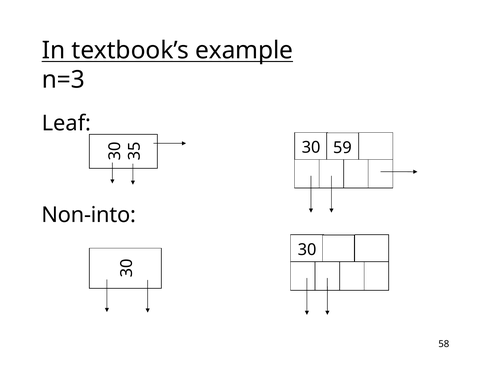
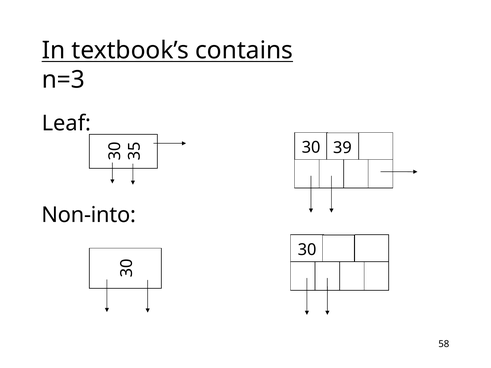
example: example -> contains
59: 59 -> 39
